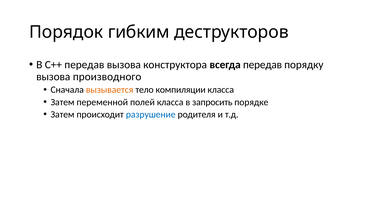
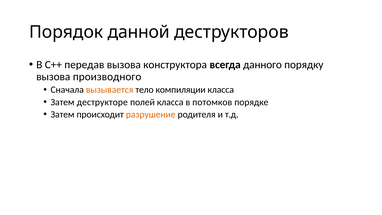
гибким: гибким -> данной
всегда передав: передав -> данного
переменной: переменной -> деструкторе
запросить: запросить -> потомков
разрушение colour: blue -> orange
